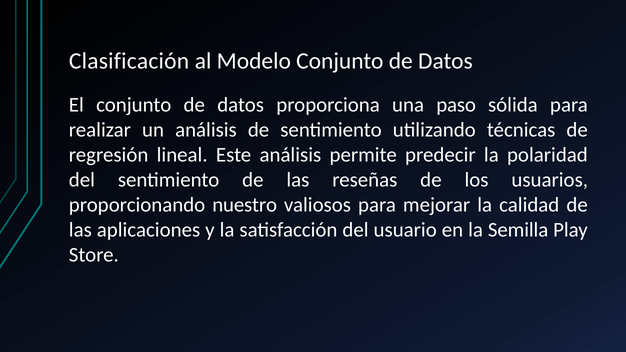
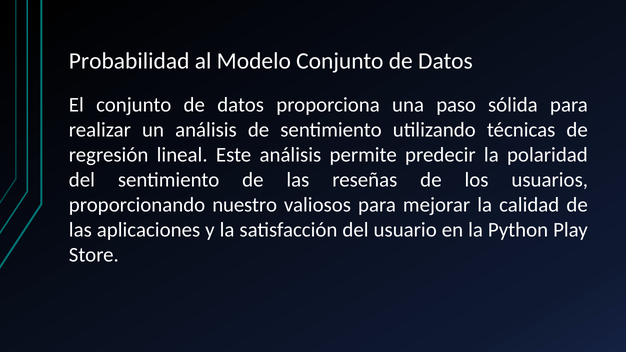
Clasificación: Clasificación -> Probabilidad
Semilla: Semilla -> Python
